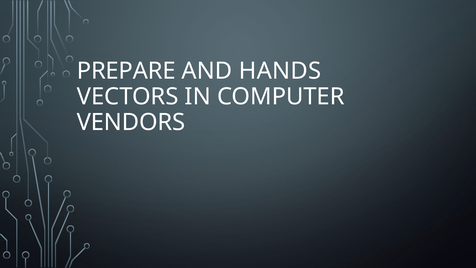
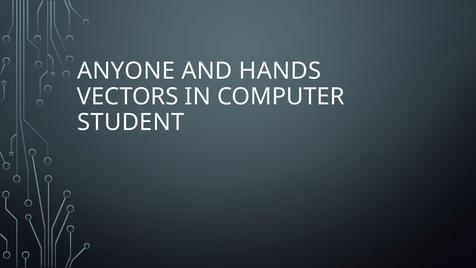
PREPARE: PREPARE -> ANYONE
VENDORS: VENDORS -> STUDENT
